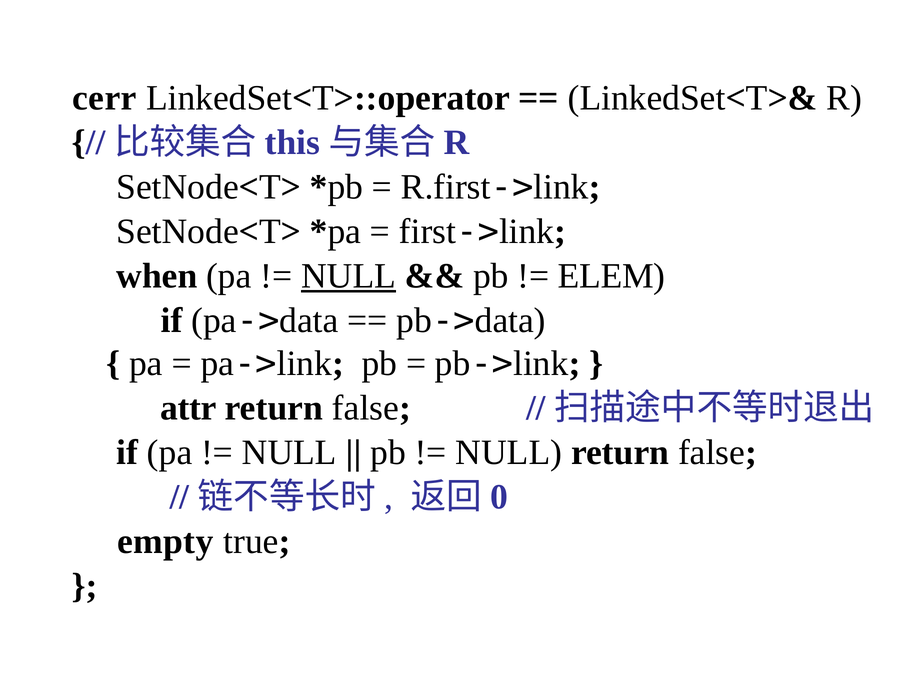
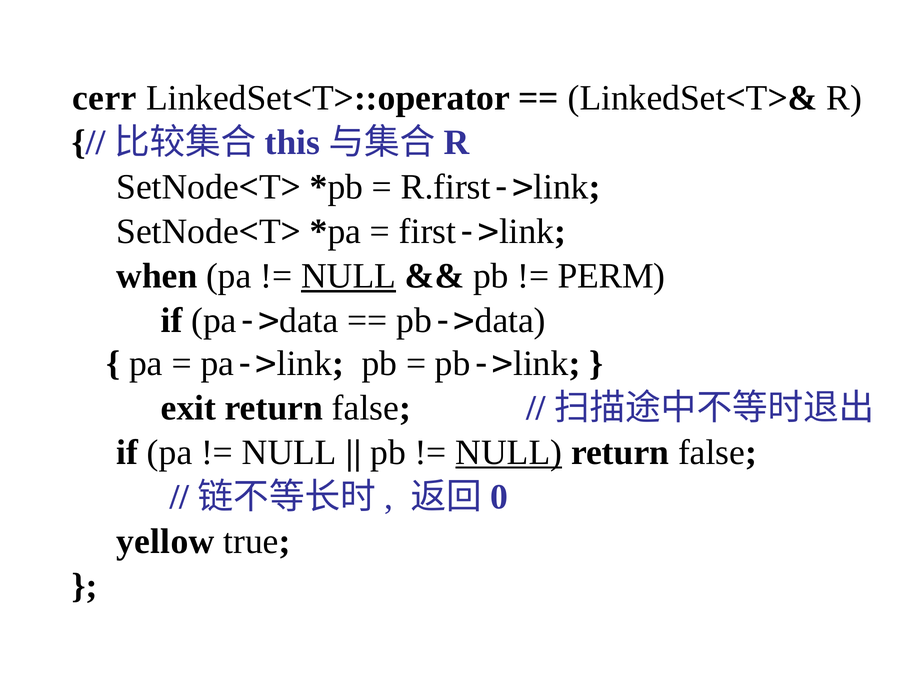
ELEM: ELEM -> PERM
attr: attr -> exit
NULL at (509, 452) underline: none -> present
empty: empty -> yellow
